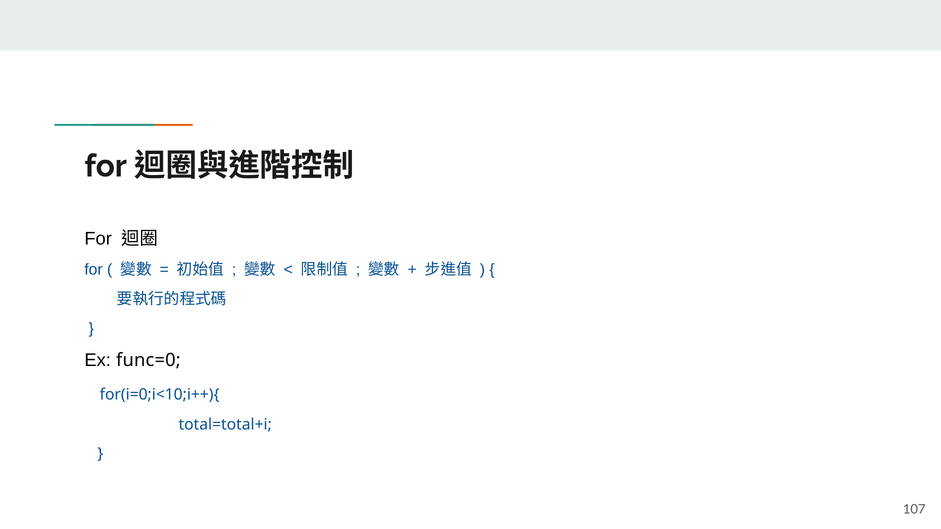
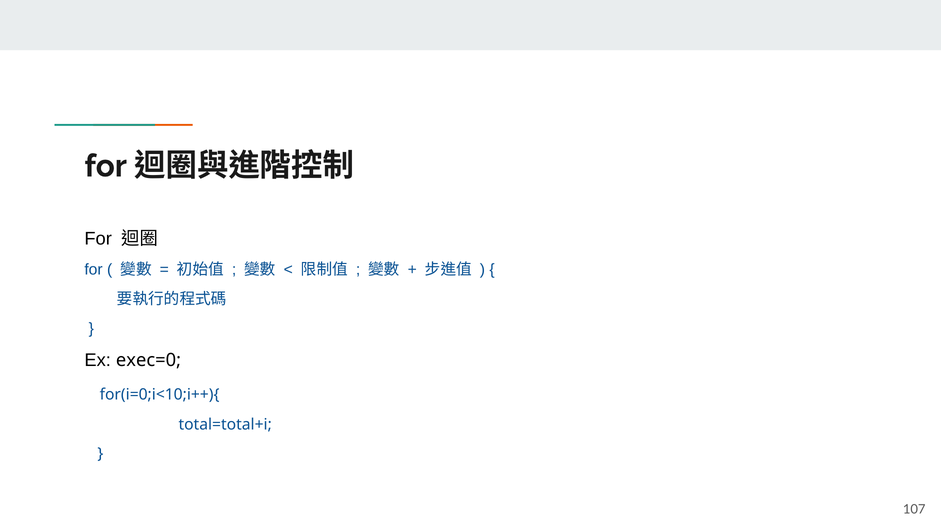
func=0: func=0 -> exec=0
